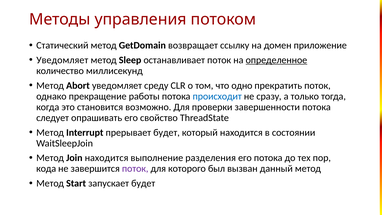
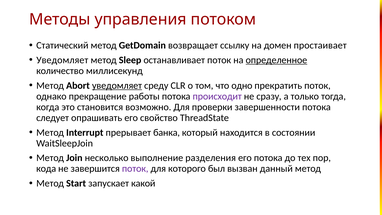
приложение: приложение -> простаивает
уведомляет at (117, 85) underline: none -> present
происходит colour: blue -> purple
прерывает будет: будет -> банка
Join находится: находится -> несколько
запускает будет: будет -> какой
